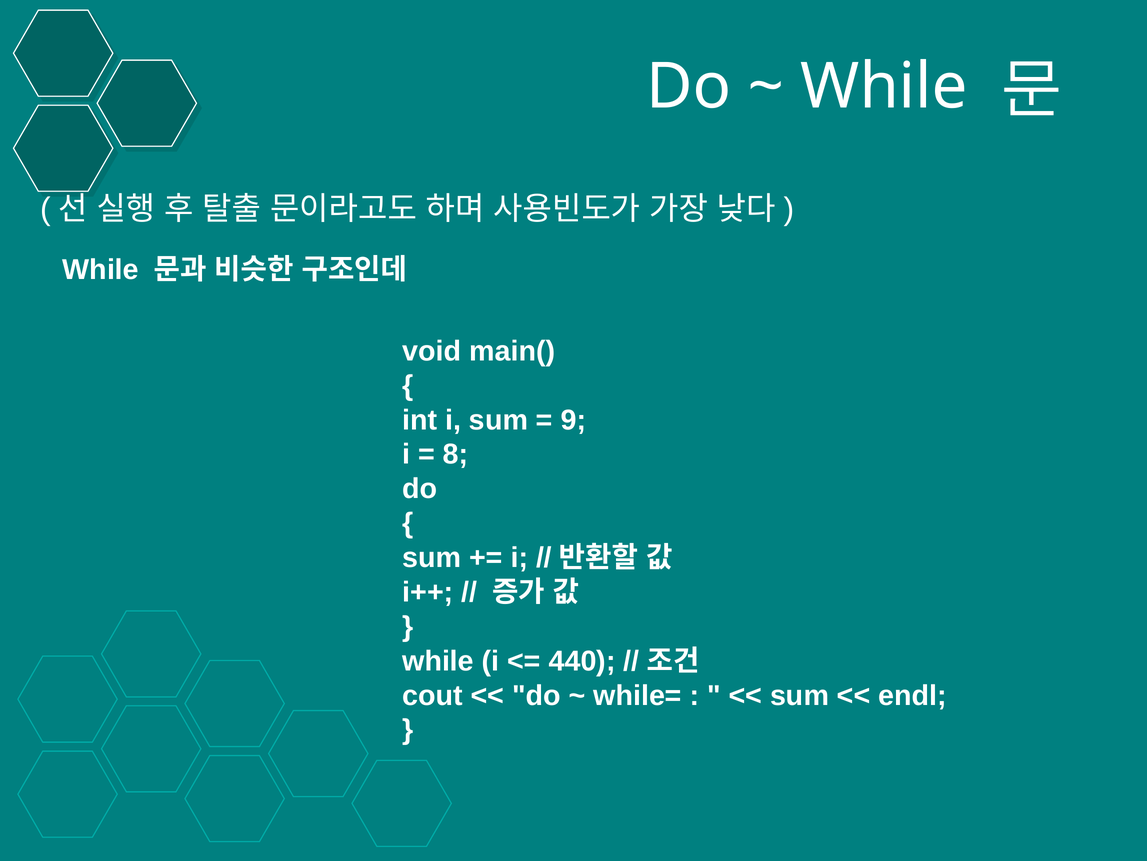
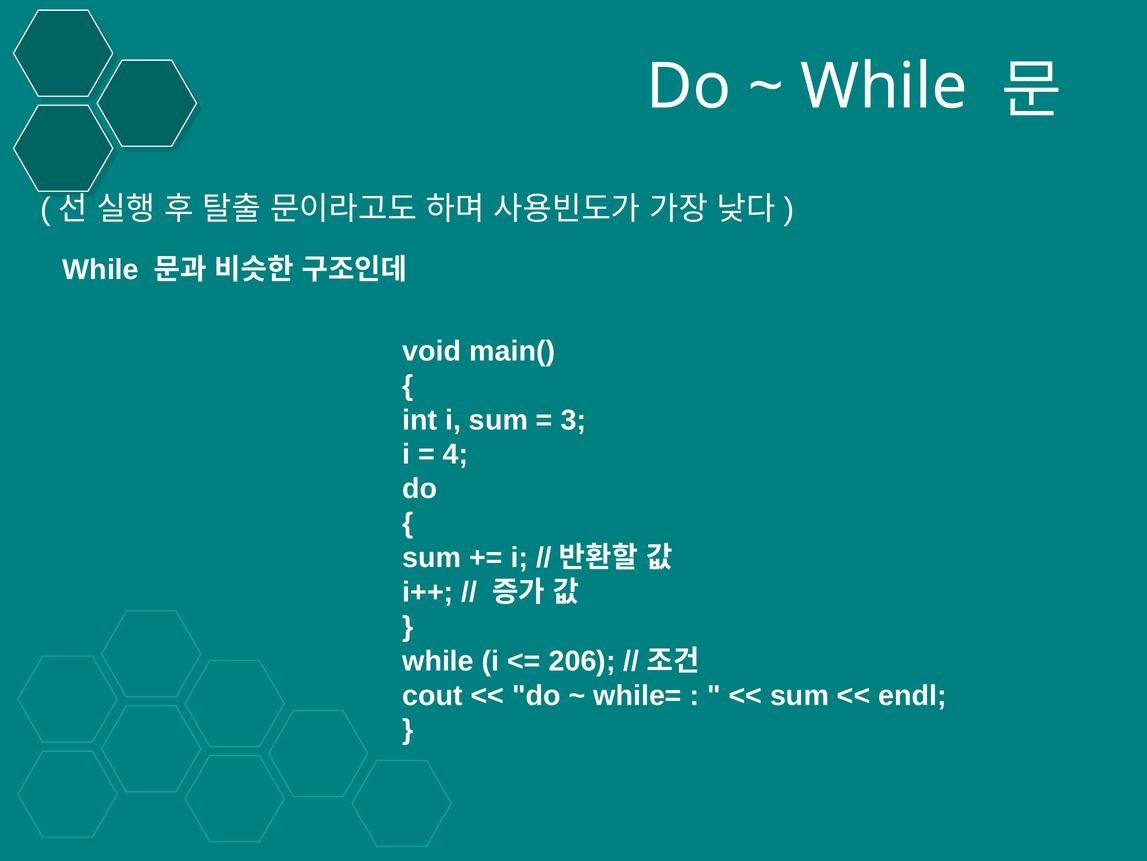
9: 9 -> 3
8: 8 -> 4
440: 440 -> 206
